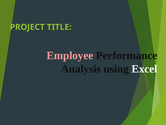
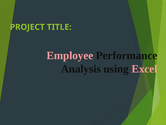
Excel colour: white -> pink
